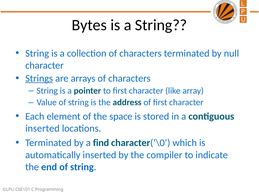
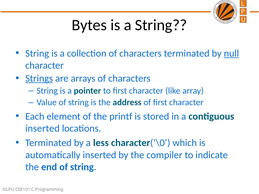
null underline: none -> present
space: space -> printf
find: find -> less
